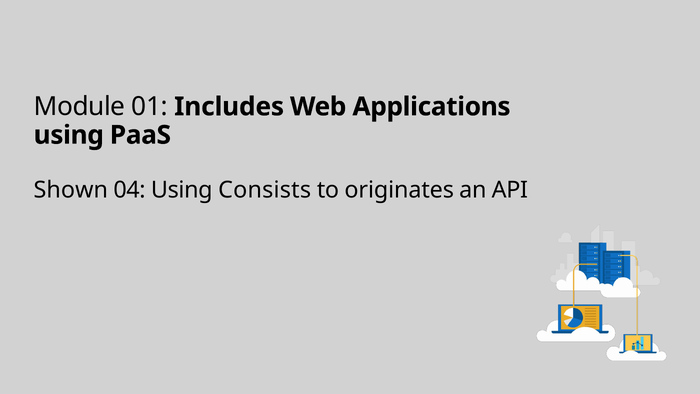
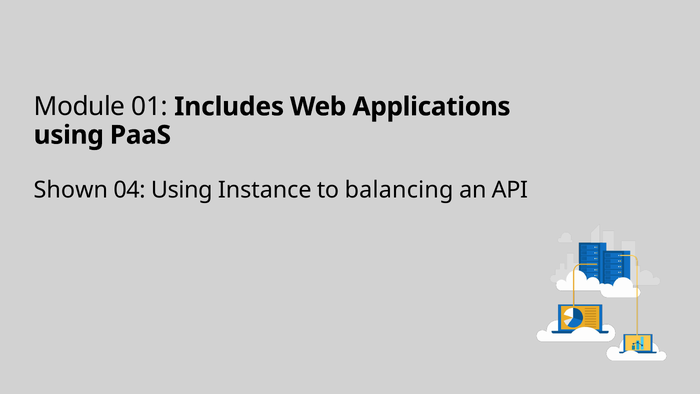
Consists: Consists -> Instance
originates: originates -> balancing
